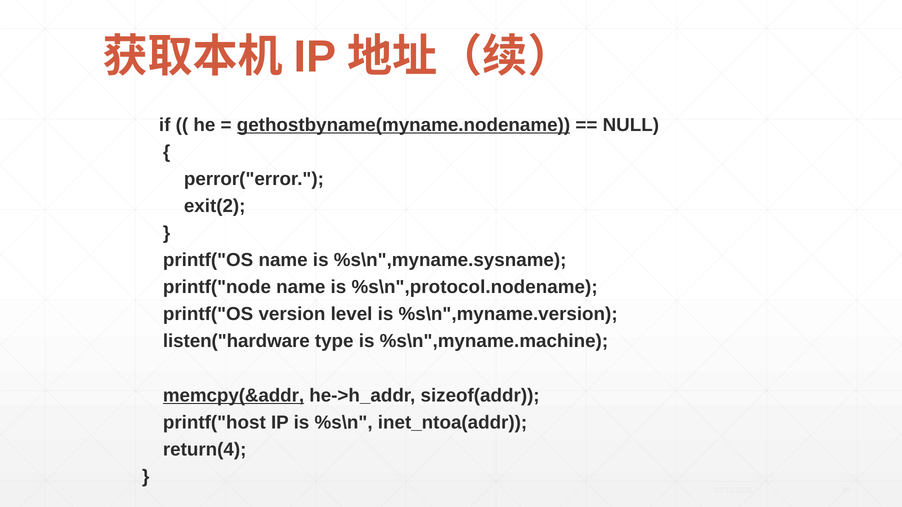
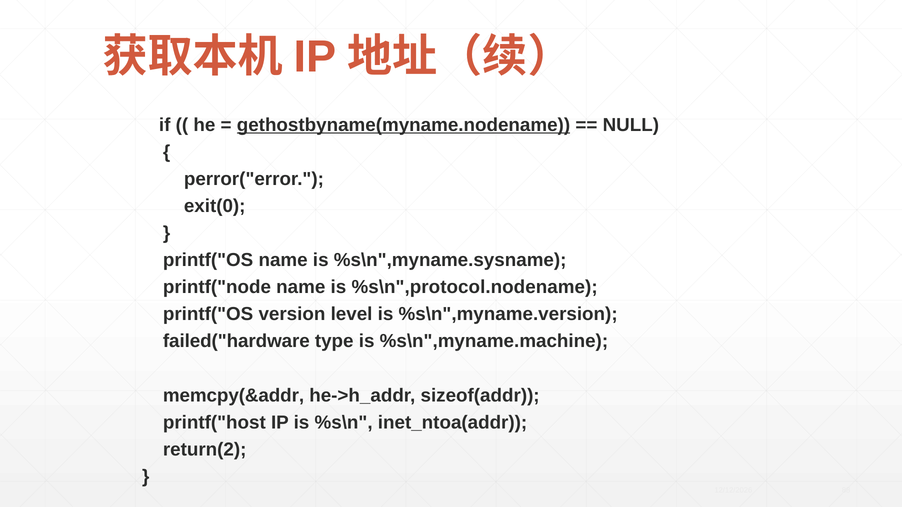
exit(2: exit(2 -> exit(0
listen("hardware: listen("hardware -> failed("hardware
memcpy(&addr underline: present -> none
return(4: return(4 -> return(2
